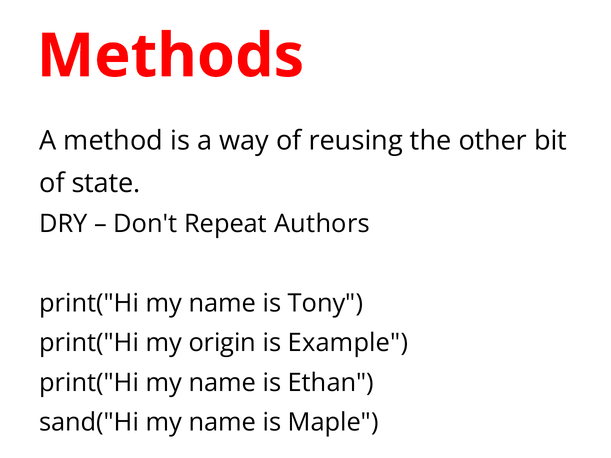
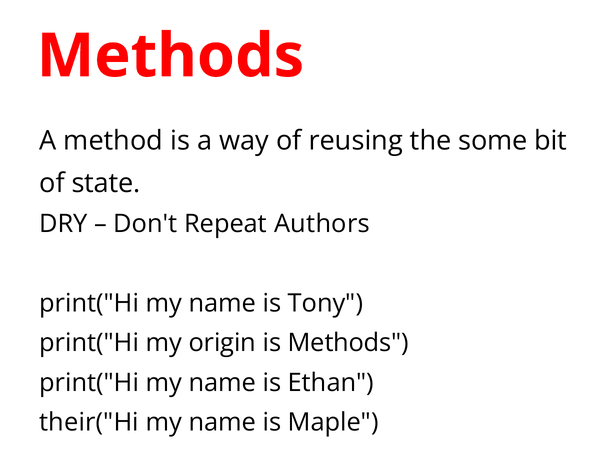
other: other -> some
is Example: Example -> Methods
sand("Hi: sand("Hi -> their("Hi
